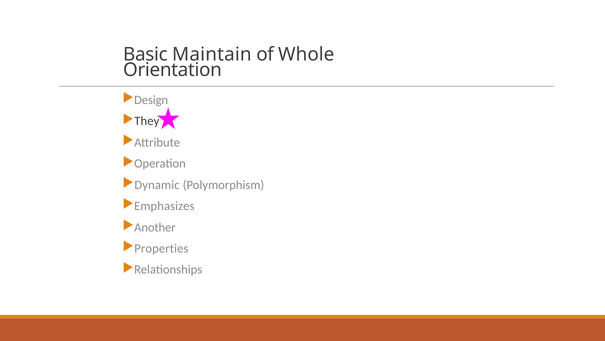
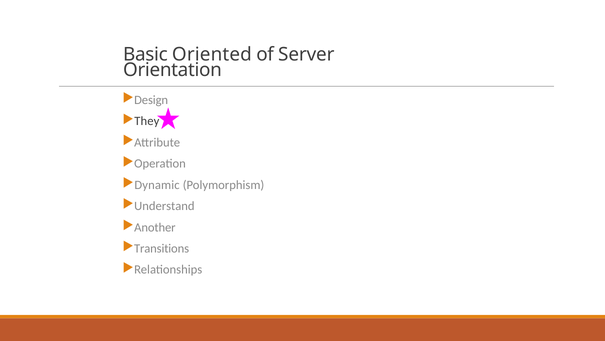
Maintain: Maintain -> Oriented
Whole: Whole -> Server
Emphasizes: Emphasizes -> Understand
Properties: Properties -> Transitions
